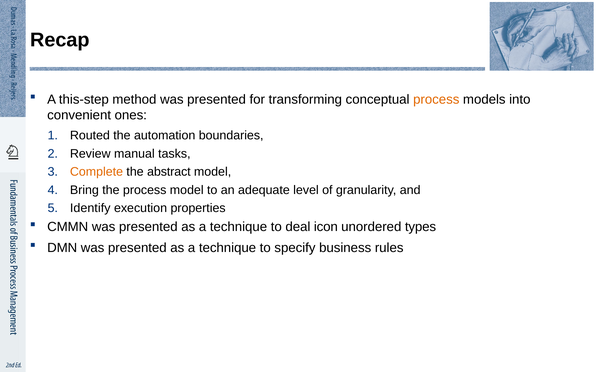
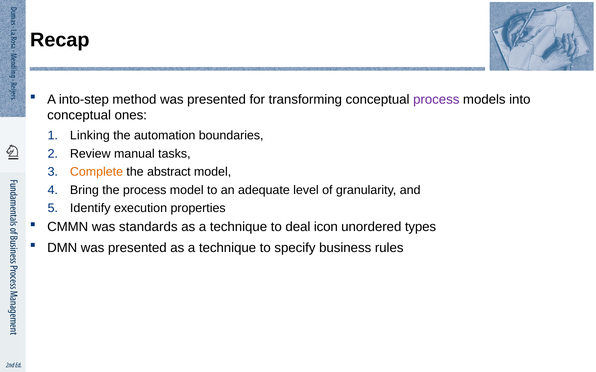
this-step: this-step -> into-step
process at (436, 99) colour: orange -> purple
convenient at (79, 115): convenient -> conceptual
Routed: Routed -> Linking
CMMN was presented: presented -> standards
